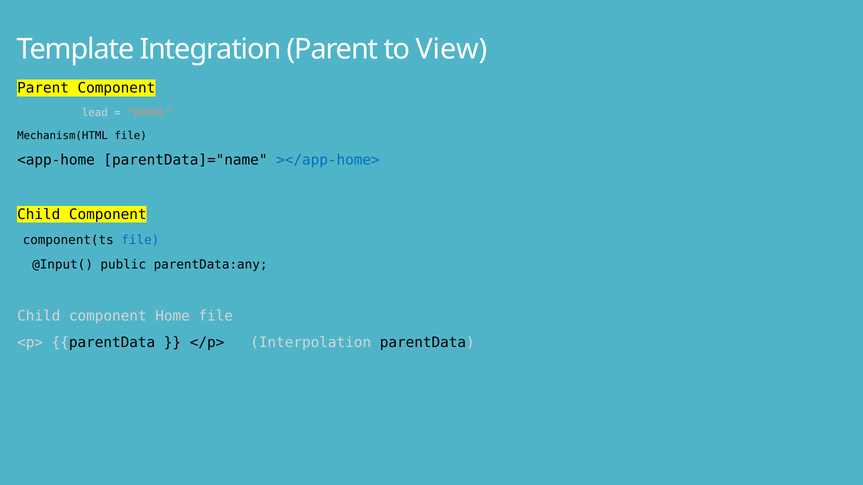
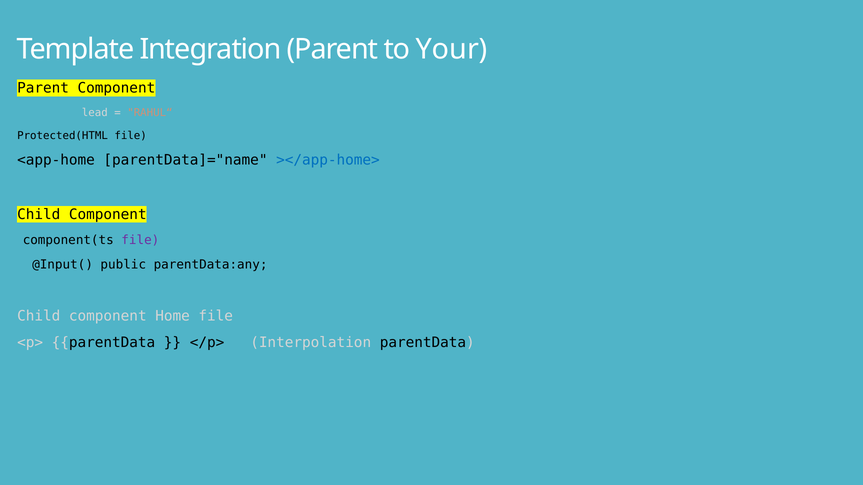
View: View -> Your
Mechanism(HTML: Mechanism(HTML -> Protected(HTML
file at (140, 240) colour: blue -> purple
